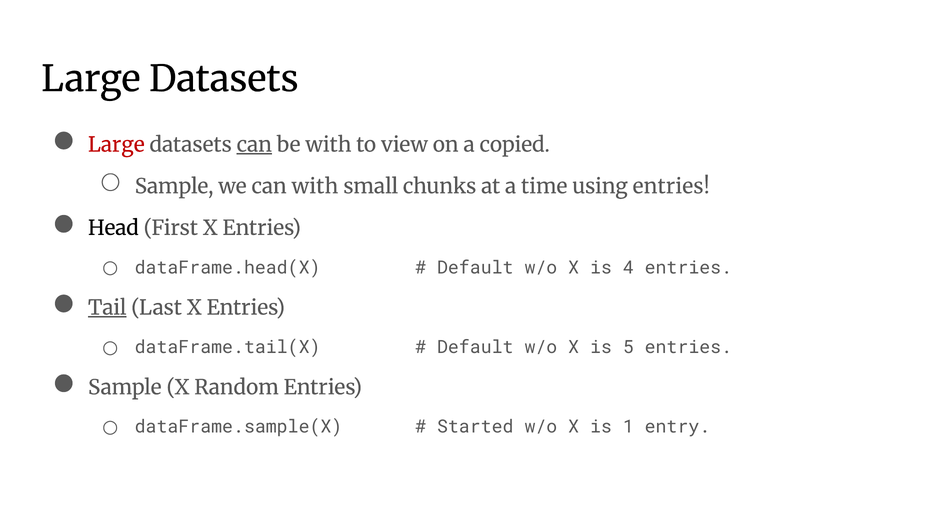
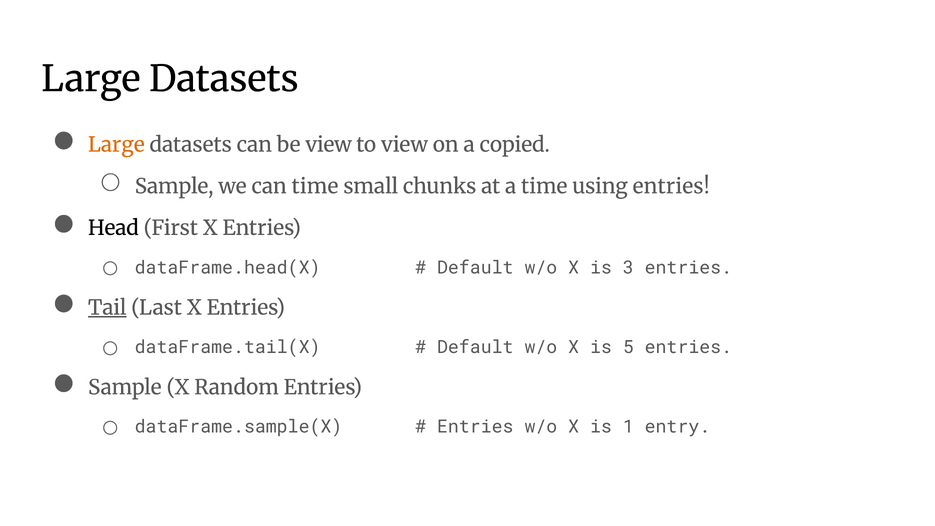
Large at (116, 145) colour: red -> orange
can at (254, 145) underline: present -> none
be with: with -> view
can with: with -> time
4: 4 -> 3
Started at (475, 427): Started -> Entries
